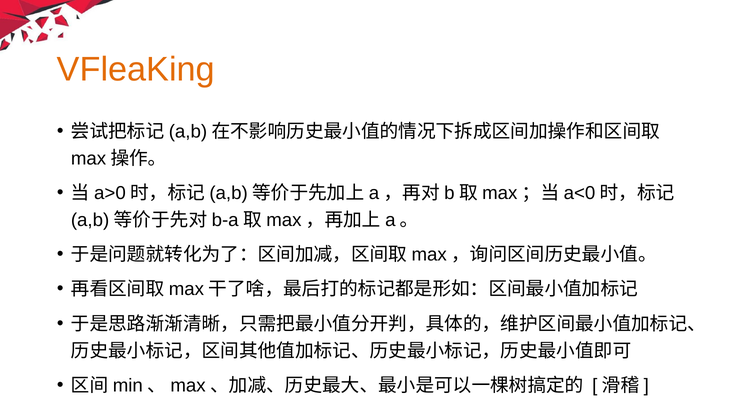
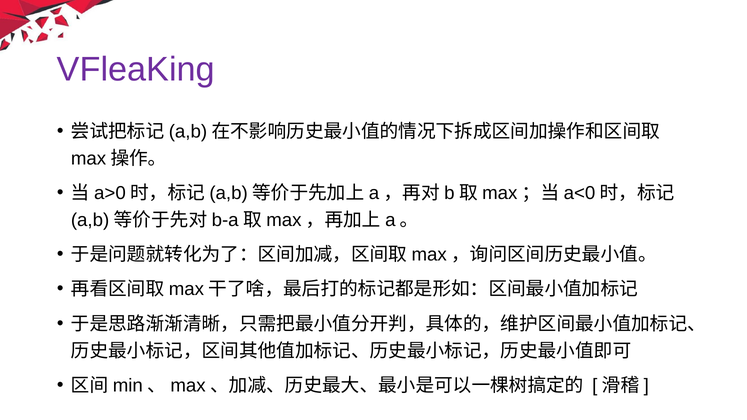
VFleaKing colour: orange -> purple
